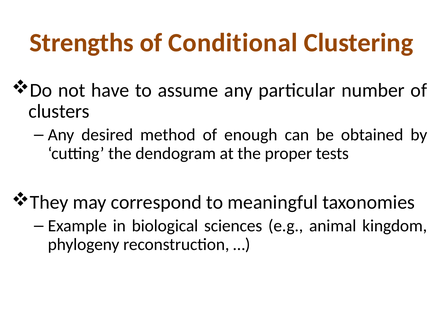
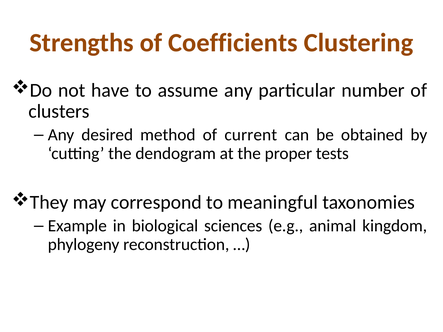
Conditional: Conditional -> Coefficients
enough: enough -> current
